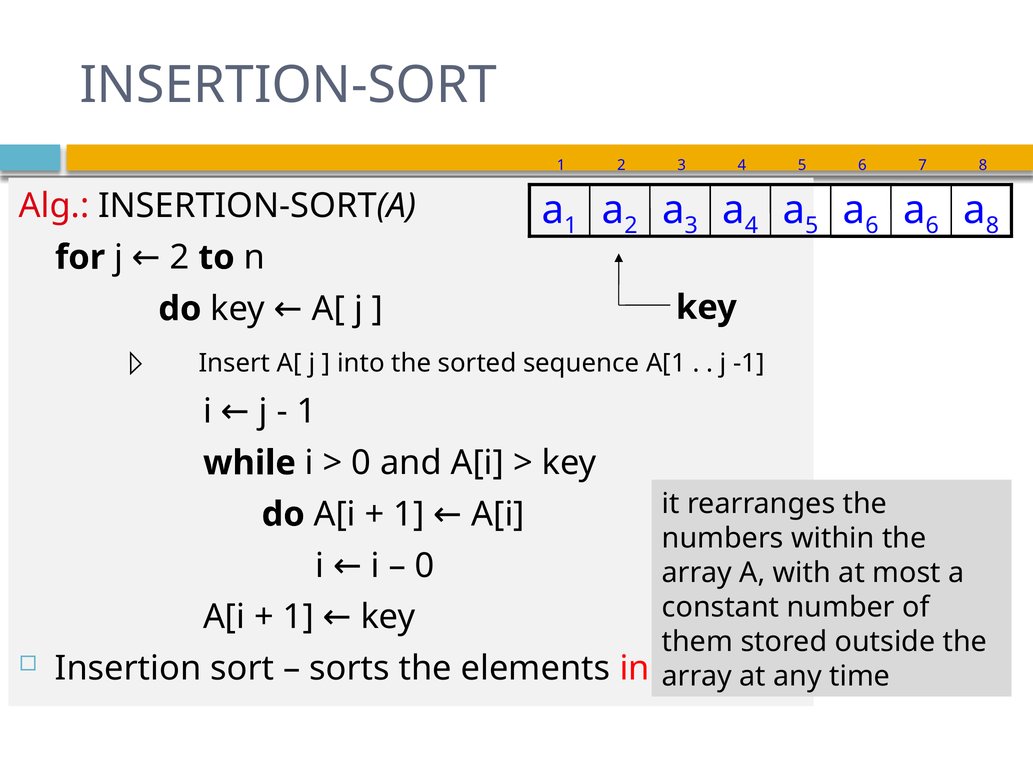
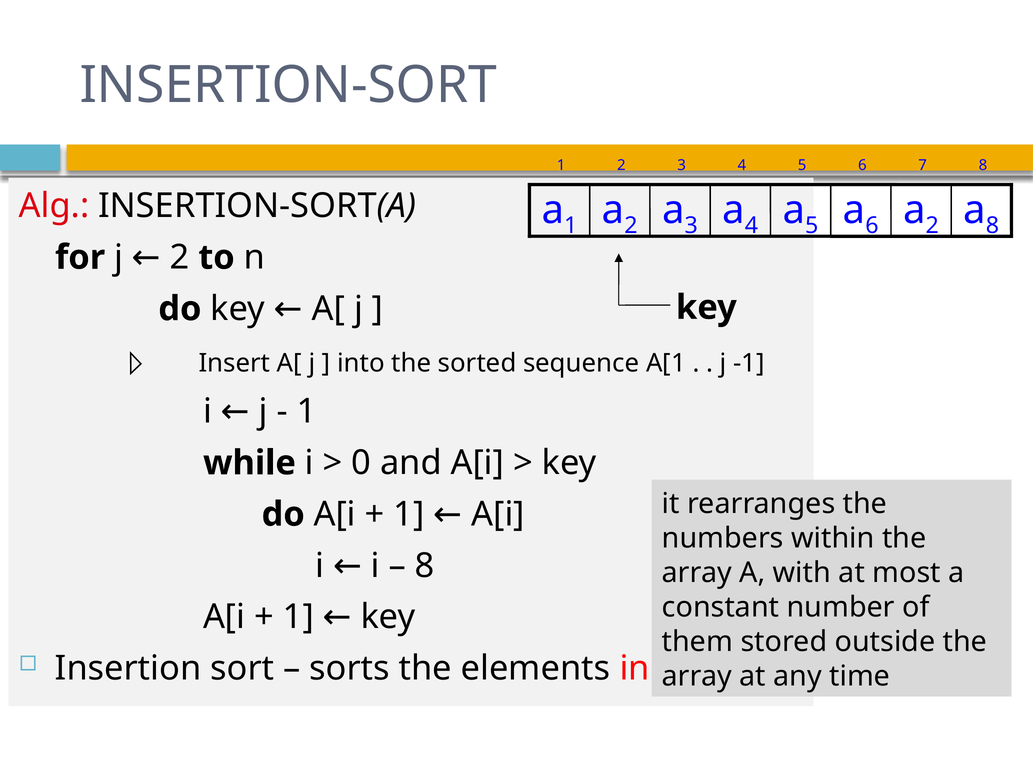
6 at (932, 225): 6 -> 2
0 at (425, 566): 0 -> 8
